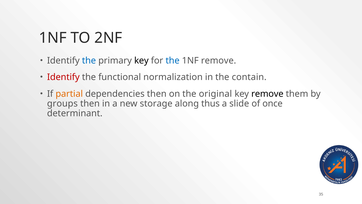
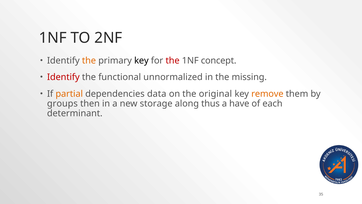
the at (89, 61) colour: blue -> orange
the at (173, 61) colour: blue -> red
1NF remove: remove -> concept
normalization: normalization -> unnormalized
contain: contain -> missing
dependencies then: then -> data
remove at (267, 94) colour: black -> orange
slide: slide -> have
once: once -> each
